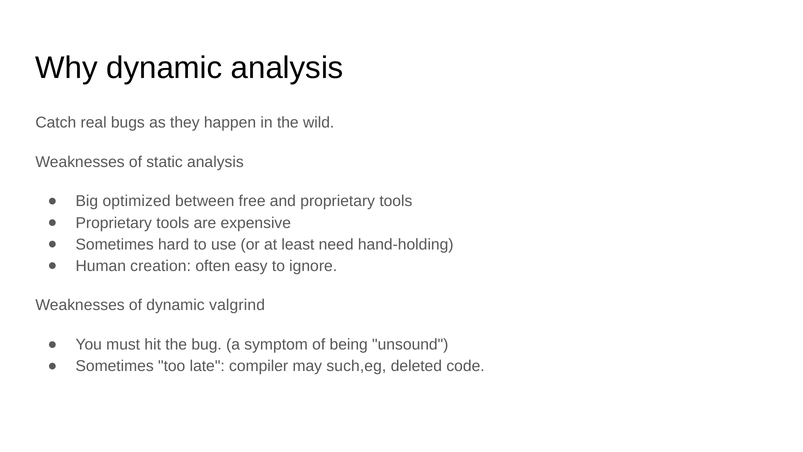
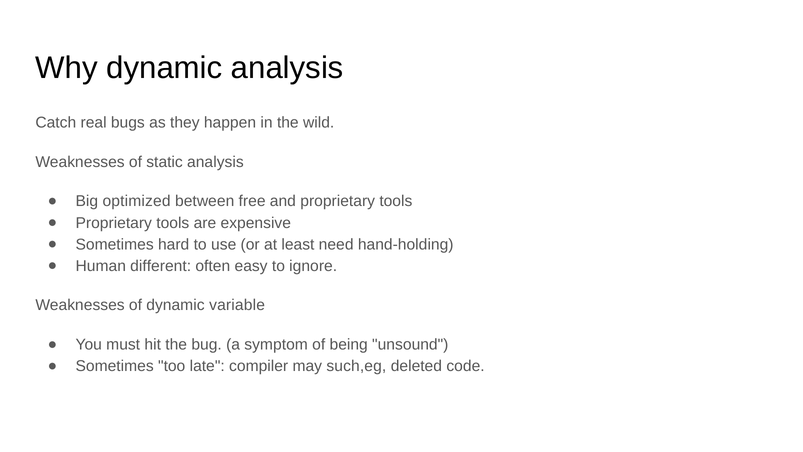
creation: creation -> different
valgrind: valgrind -> variable
